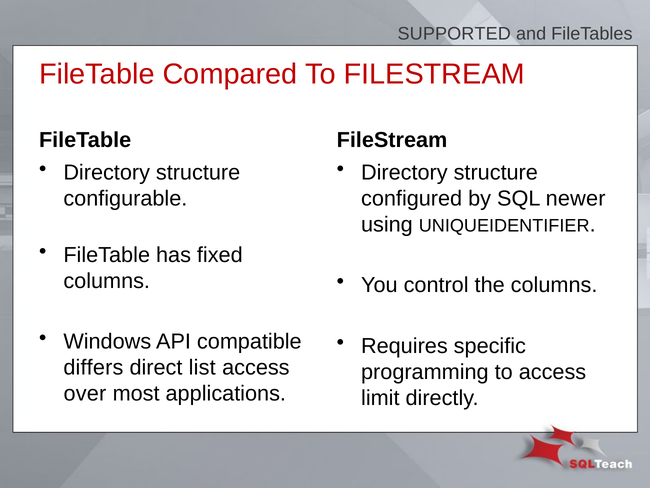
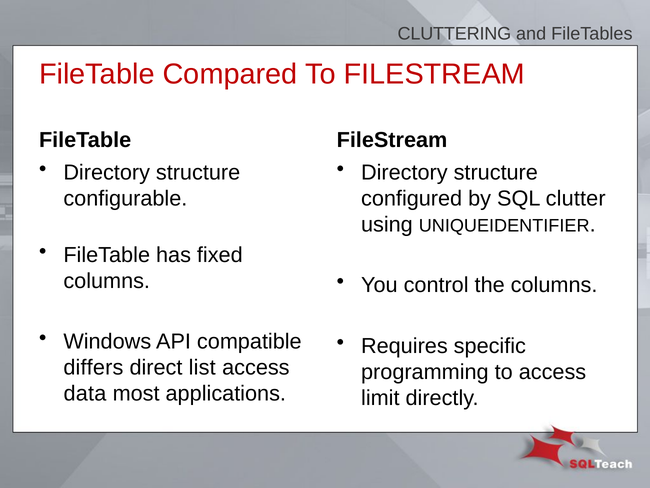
SUPPORTED: SUPPORTED -> CLUTTERING
newer: newer -> clutter
over: over -> data
